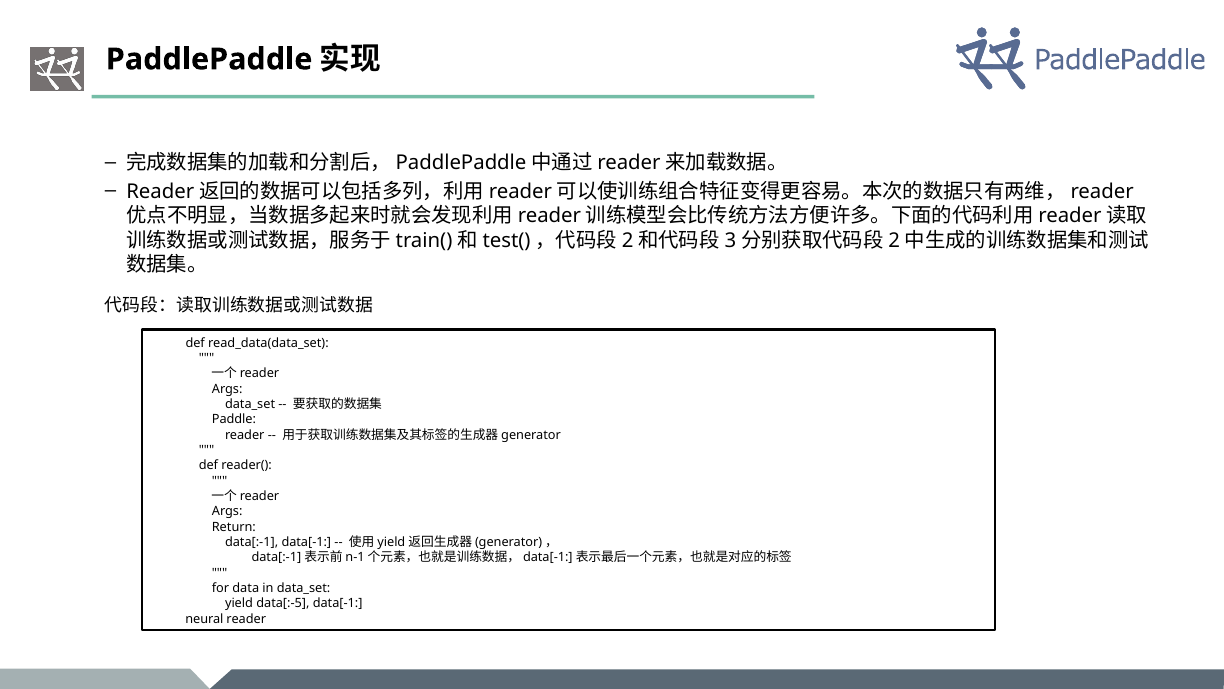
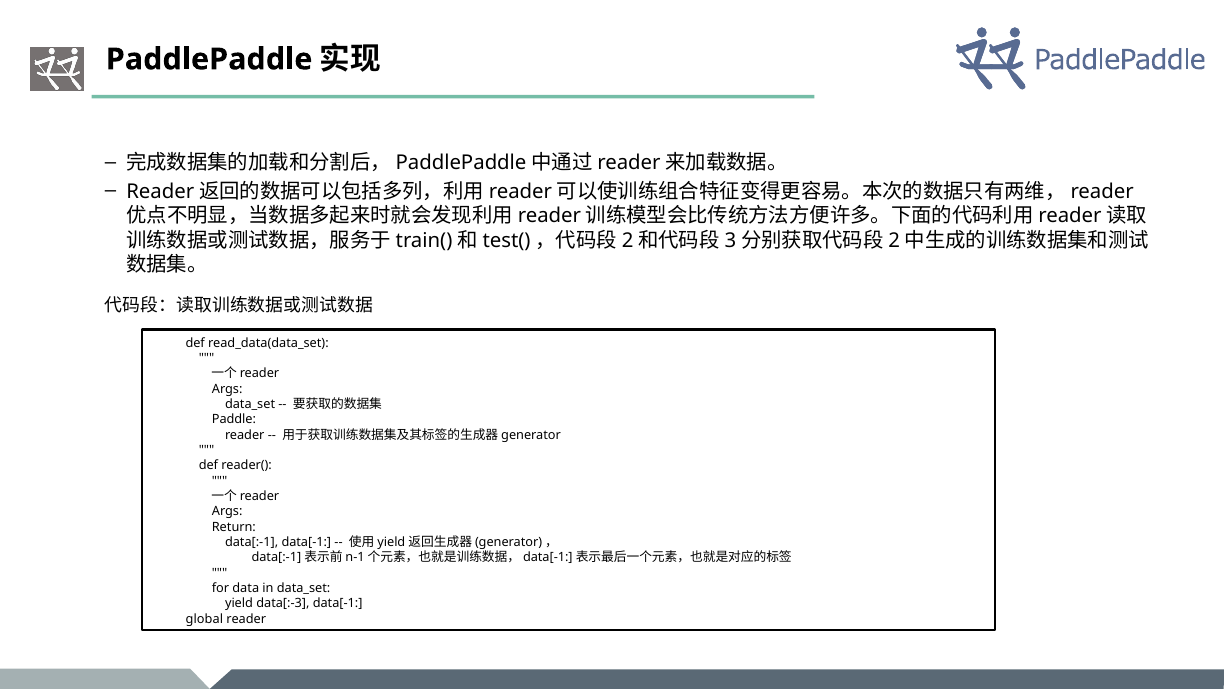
data[:-5: data[:-5 -> data[:-3
neural: neural -> global
